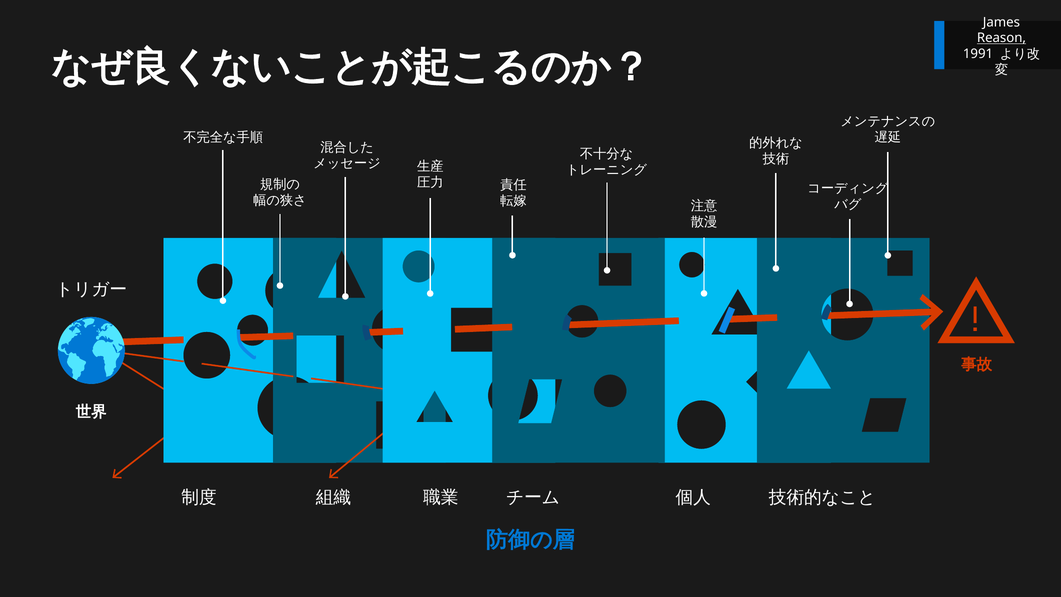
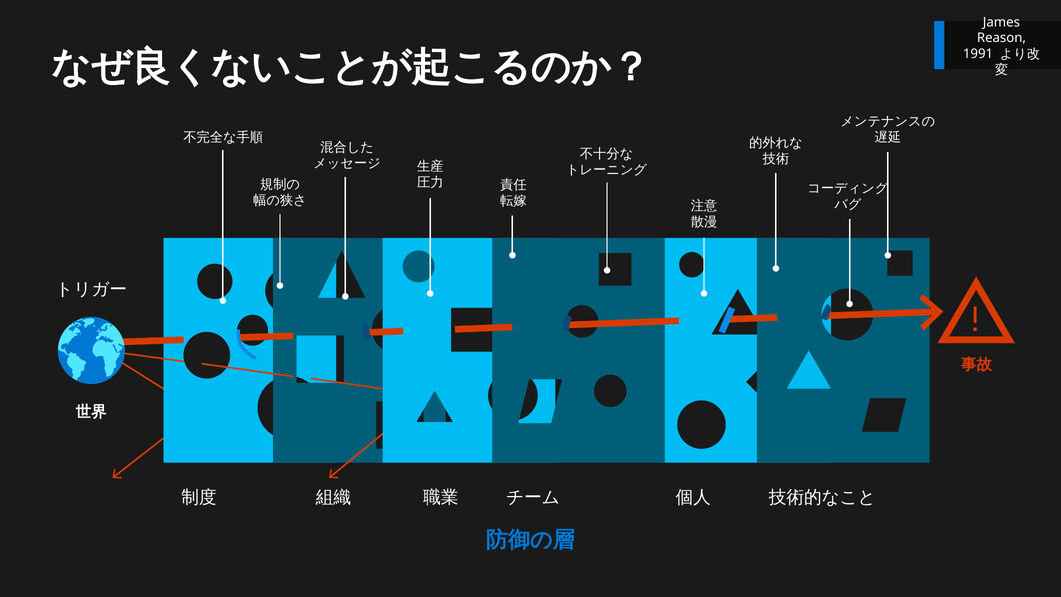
Reason underline: present -> none
